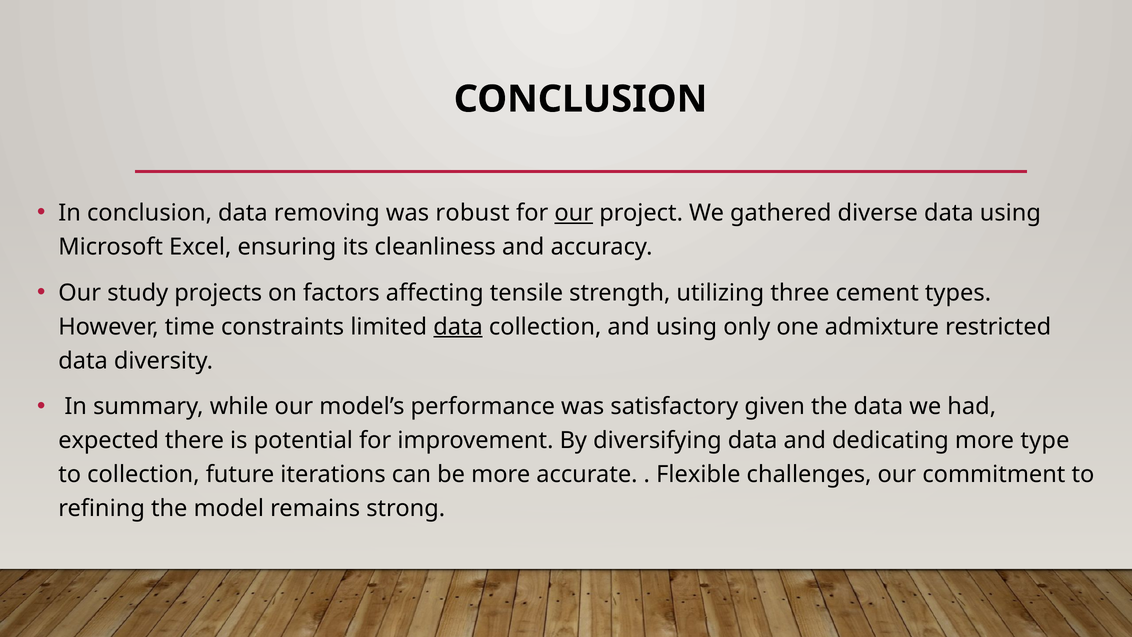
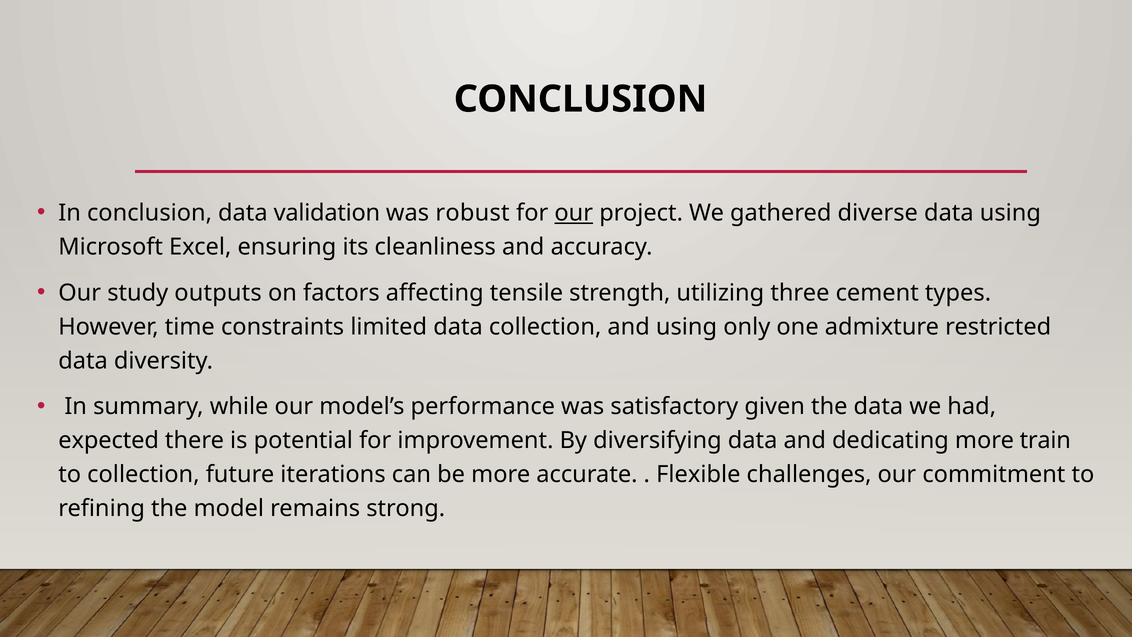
removing: removing -> validation
projects: projects -> outputs
data at (458, 327) underline: present -> none
type: type -> train
